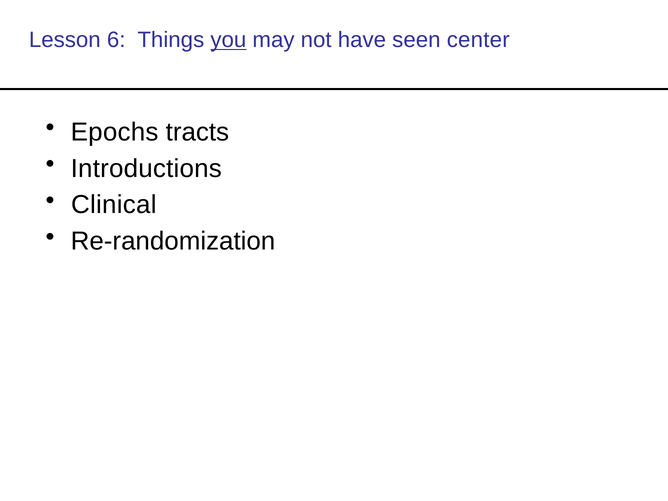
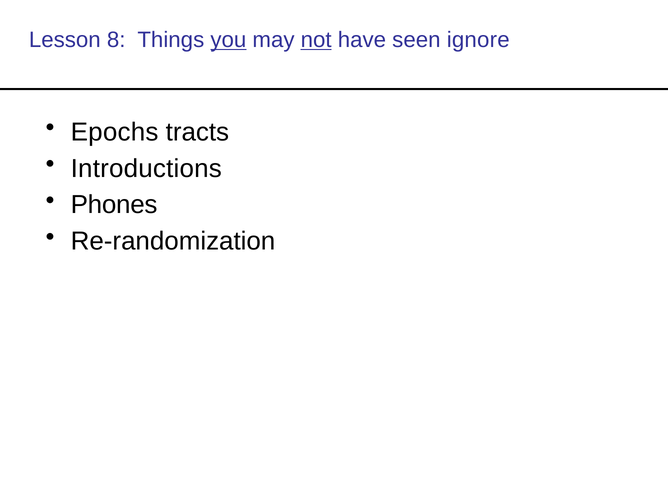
6: 6 -> 8
not underline: none -> present
center: center -> ignore
Clinical: Clinical -> Phones
